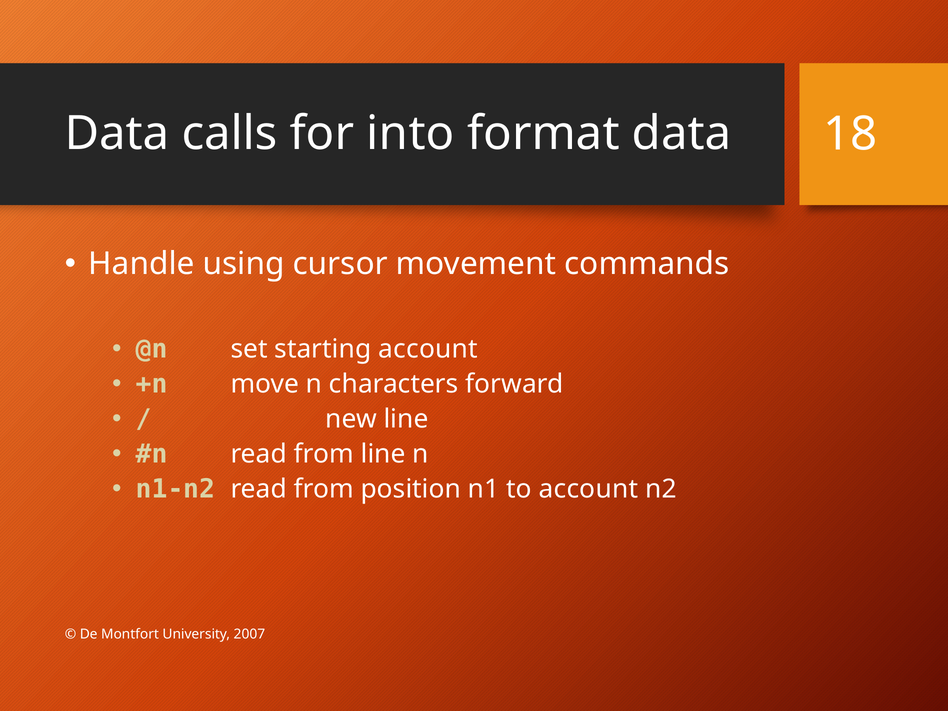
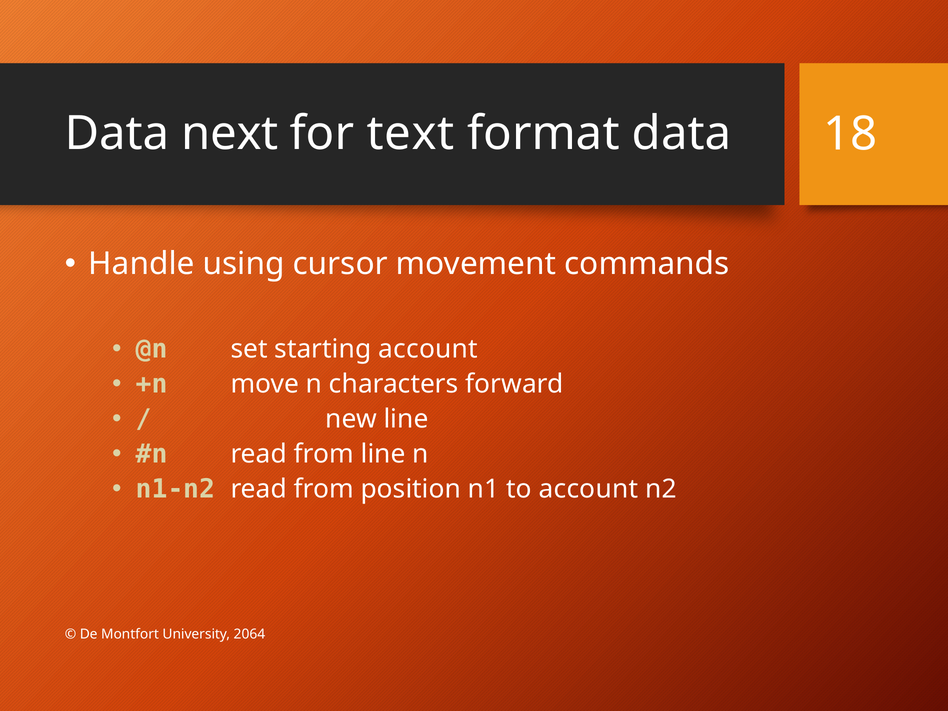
calls: calls -> next
into: into -> text
2007: 2007 -> 2064
